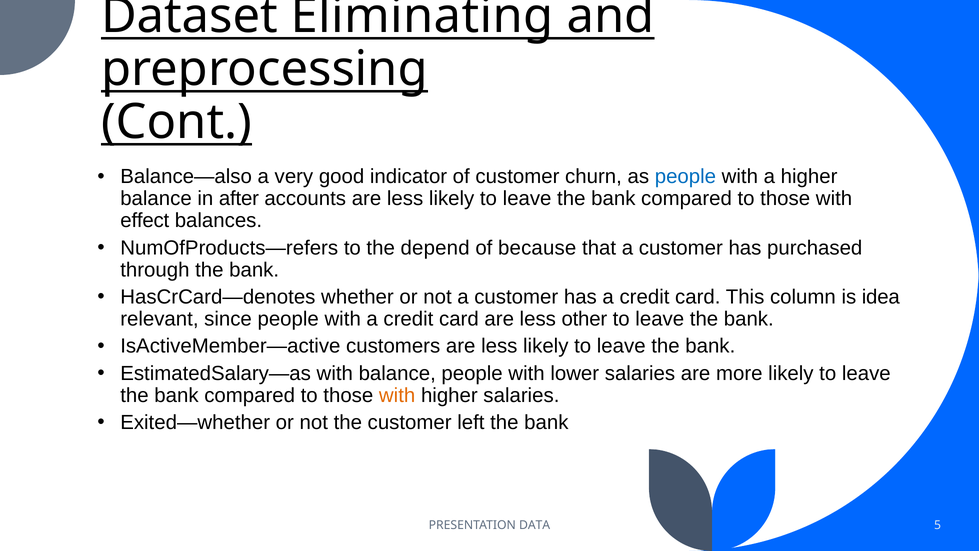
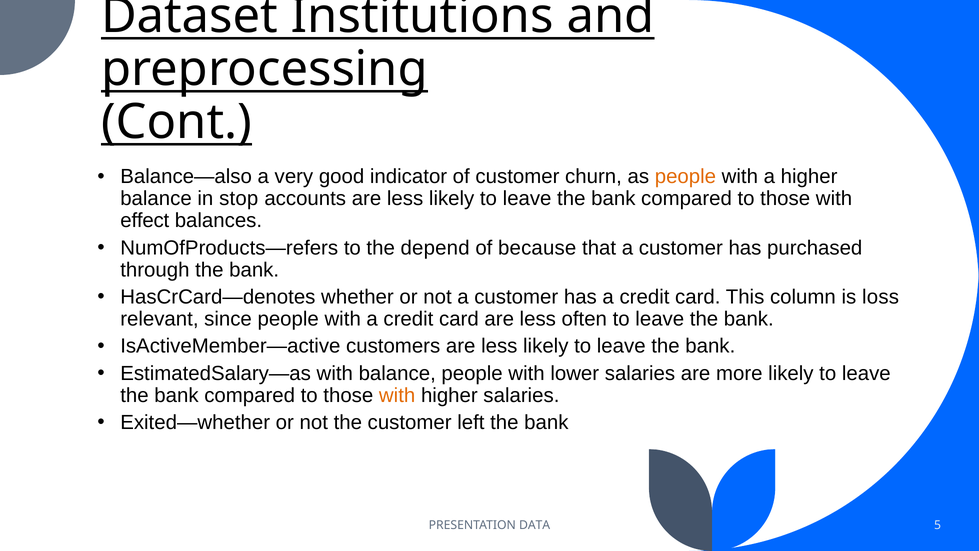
Eliminating: Eliminating -> Institutions
people at (685, 177) colour: blue -> orange
after: after -> stop
idea: idea -> loss
other: other -> often
